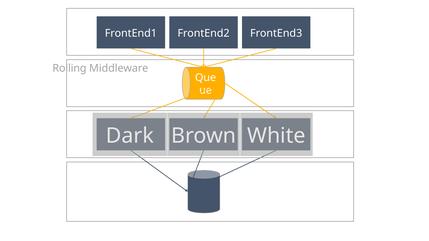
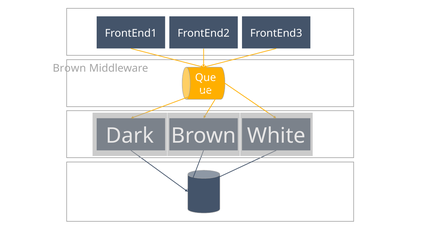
Rolling at (69, 68): Rolling -> Brown
